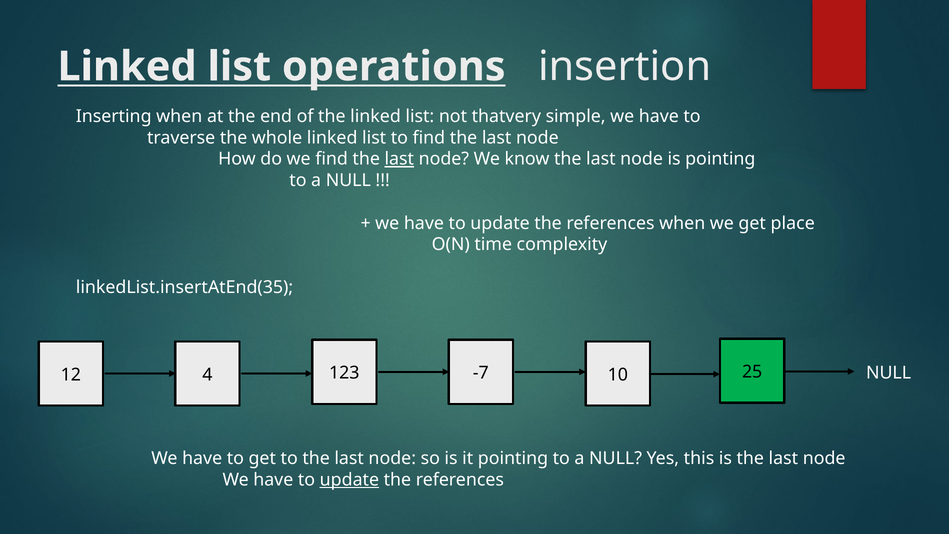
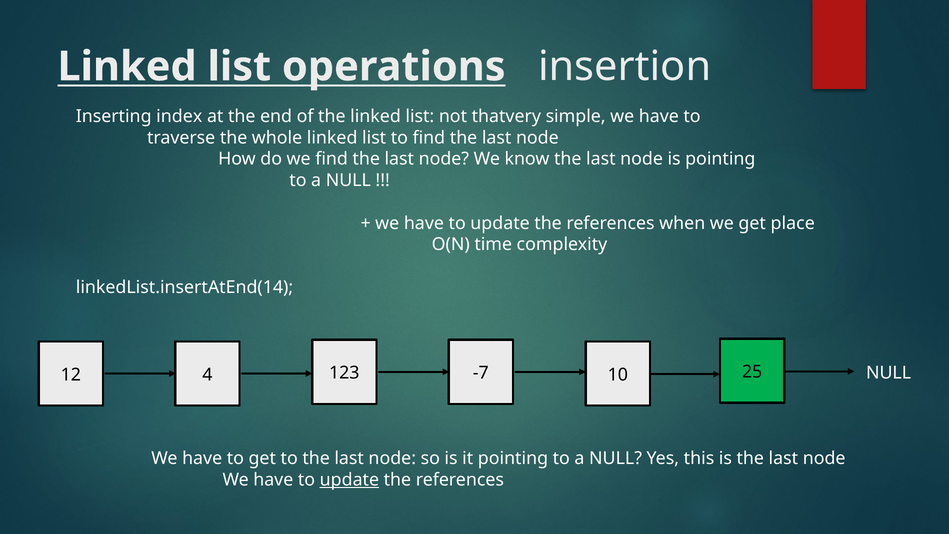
Inserting when: when -> index
last at (399, 159) underline: present -> none
linkedList.insertAtEnd(35: linkedList.insertAtEnd(35 -> linkedList.insertAtEnd(14
